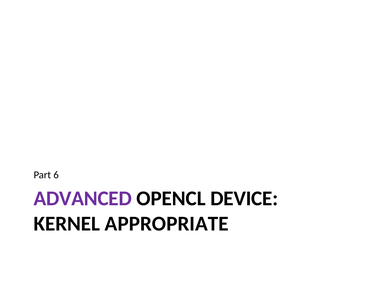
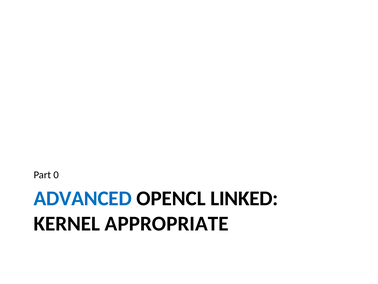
6: 6 -> 0
ADVANCED colour: purple -> blue
DEVICE: DEVICE -> LINKED
